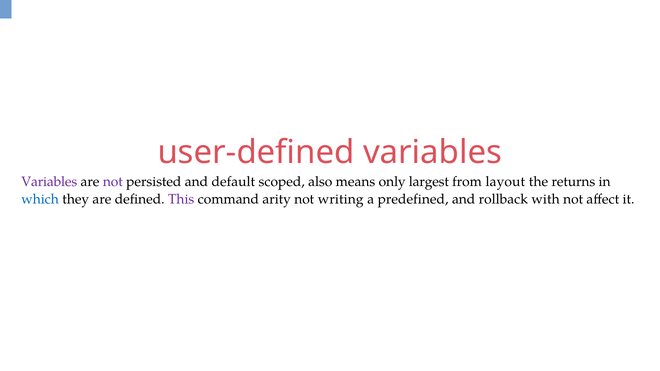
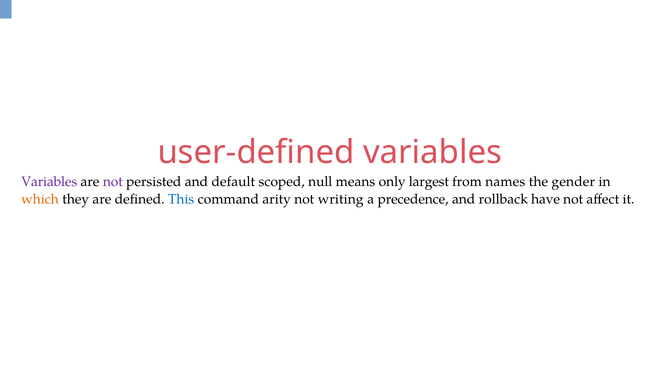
also: also -> null
layout: layout -> names
returns: returns -> gender
which colour: blue -> orange
This colour: purple -> blue
predefined: predefined -> precedence
with: with -> have
